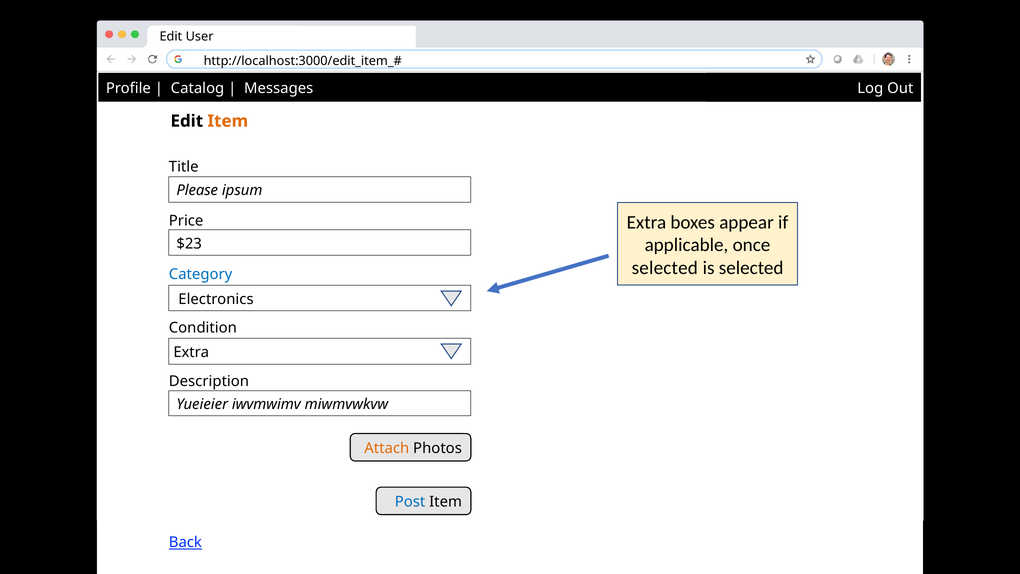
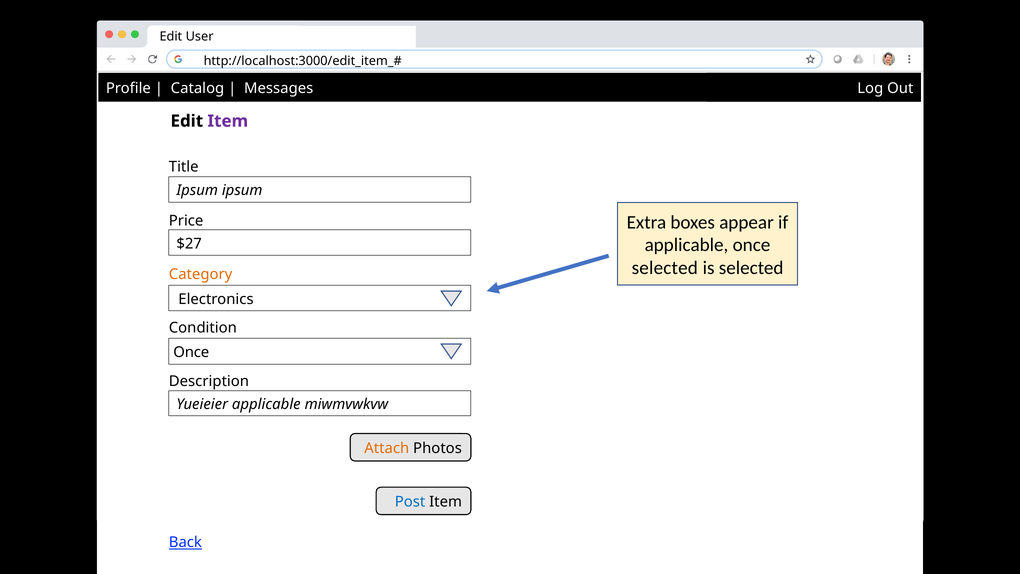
Item at (228, 121) colour: orange -> purple
Please at (197, 190): Please -> Ipsum
$23: $23 -> $27
Category colour: blue -> orange
Extra at (191, 352): Extra -> Once
Yueieier iwvmwimv: iwvmwimv -> applicable
